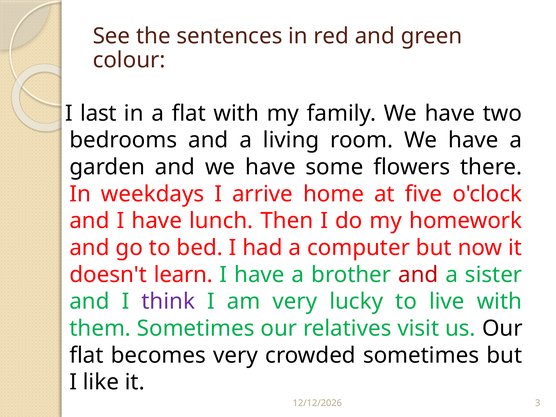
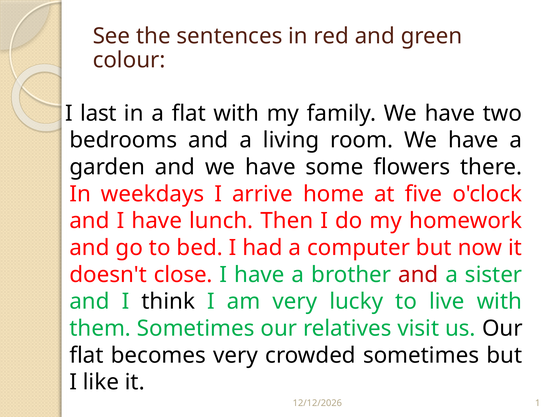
learn: learn -> close
think colour: purple -> black
3: 3 -> 1
